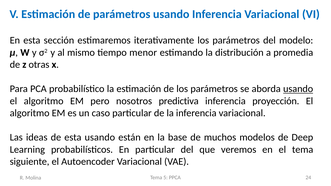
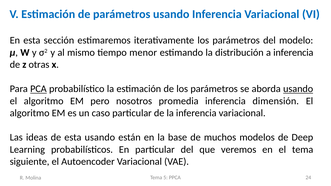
a promedia: promedia -> inferencia
PCA underline: none -> present
predictiva: predictiva -> promedia
proyección: proyección -> dimensión
